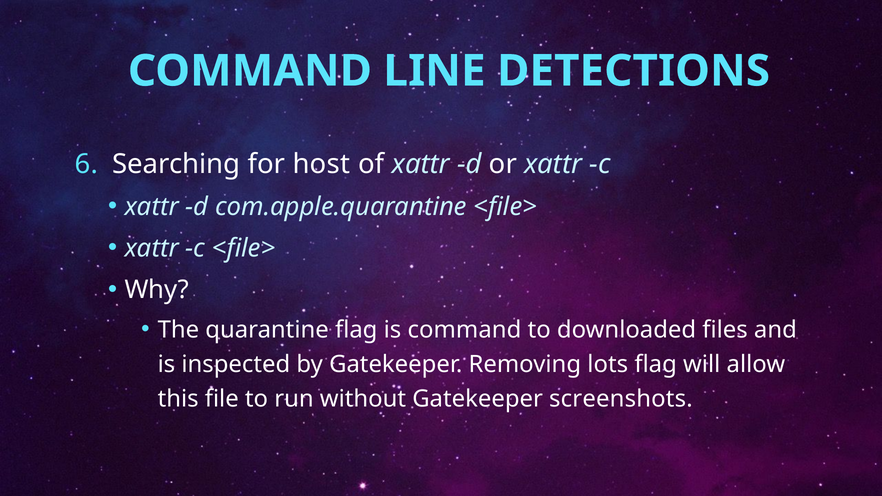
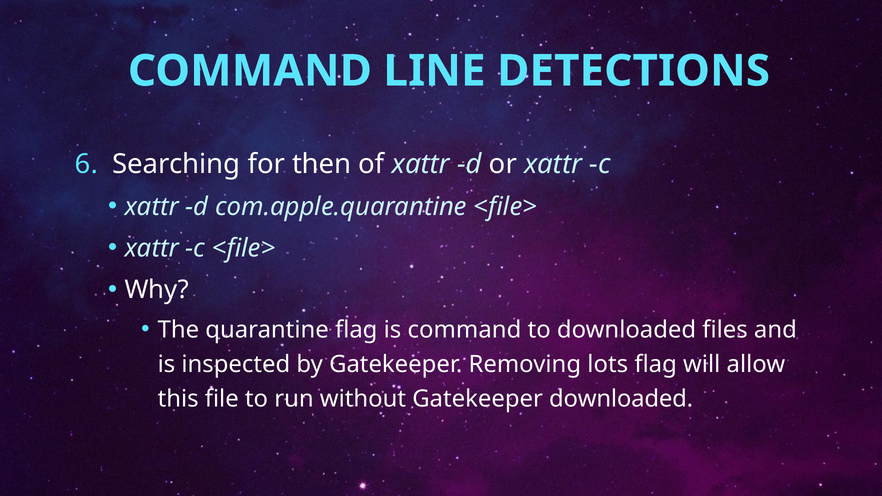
host: host -> then
Gatekeeper screenshots: screenshots -> downloaded
